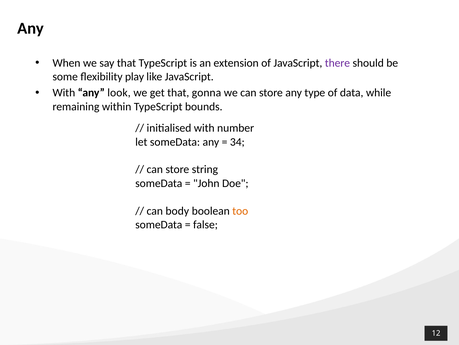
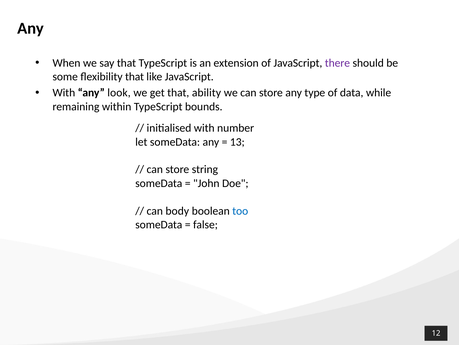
flexibility play: play -> that
gonna: gonna -> ability
34: 34 -> 13
too colour: orange -> blue
